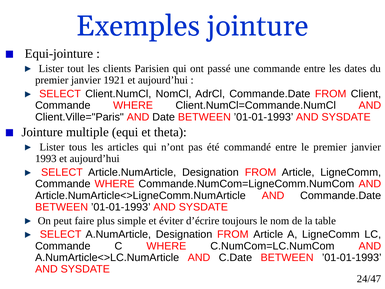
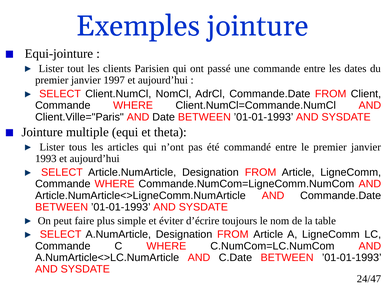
1921: 1921 -> 1997
